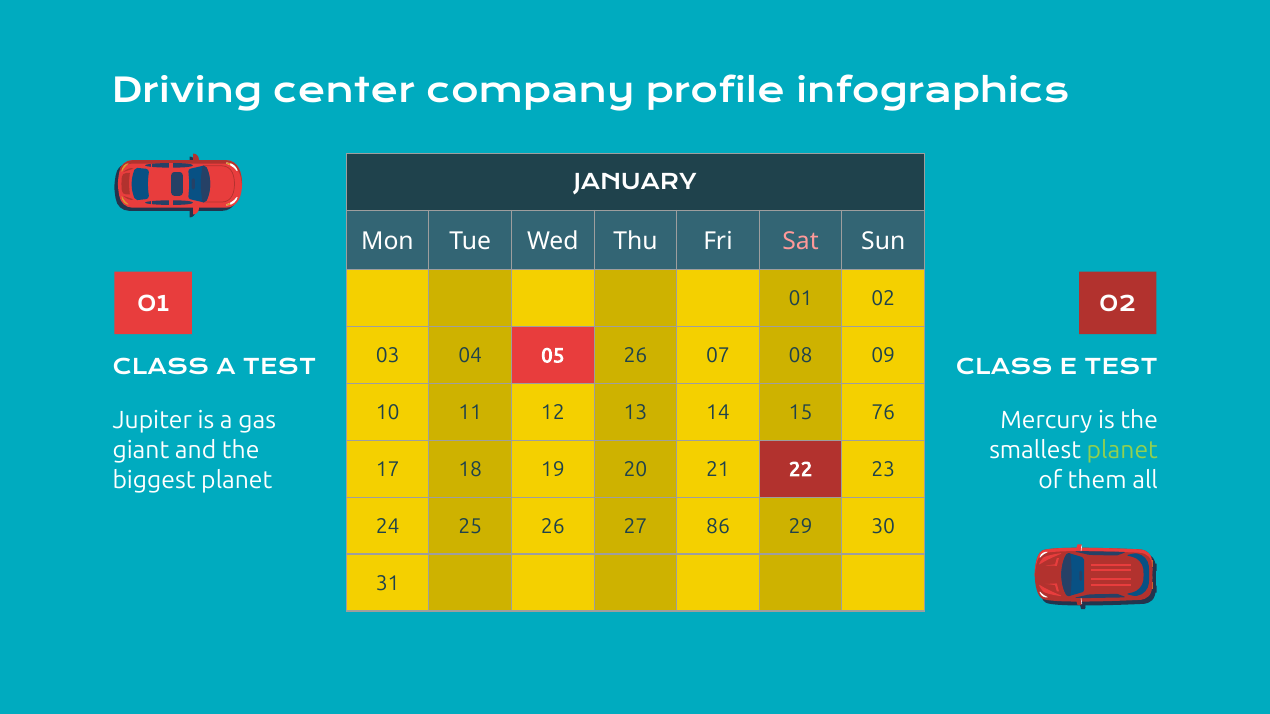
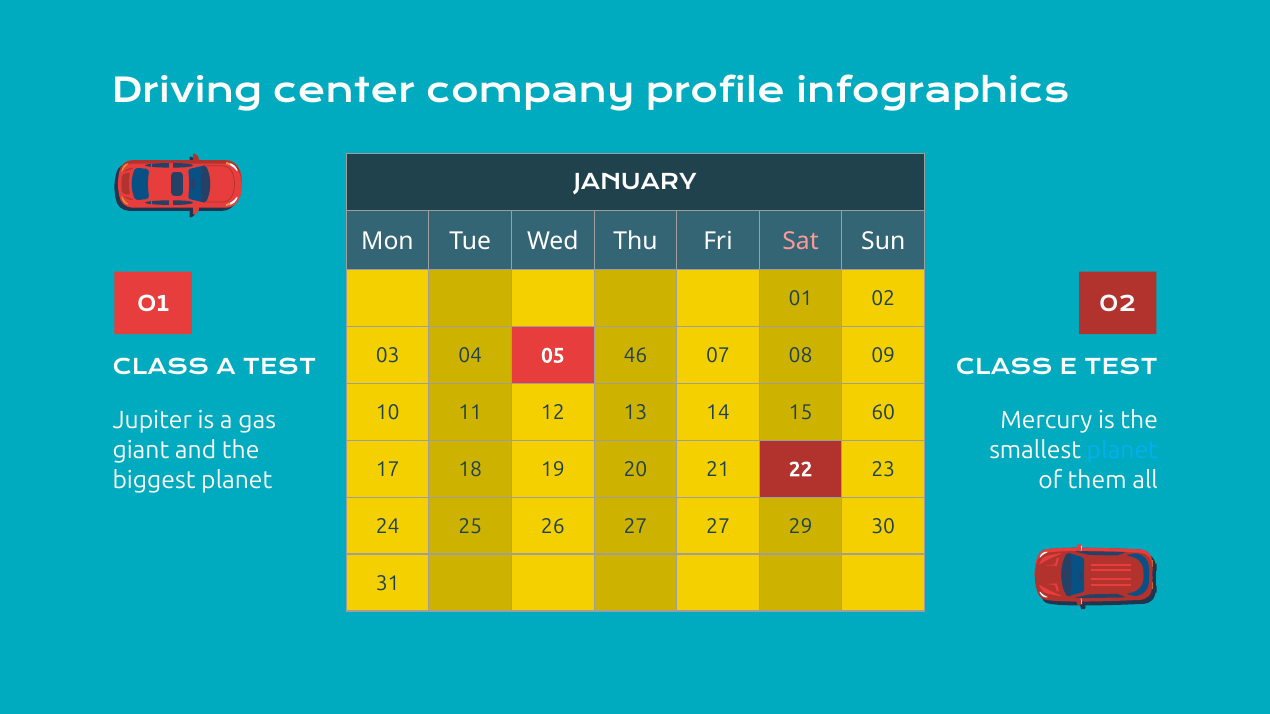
05 26: 26 -> 46
76: 76 -> 60
planet at (1122, 451) colour: light green -> light blue
27 86: 86 -> 27
